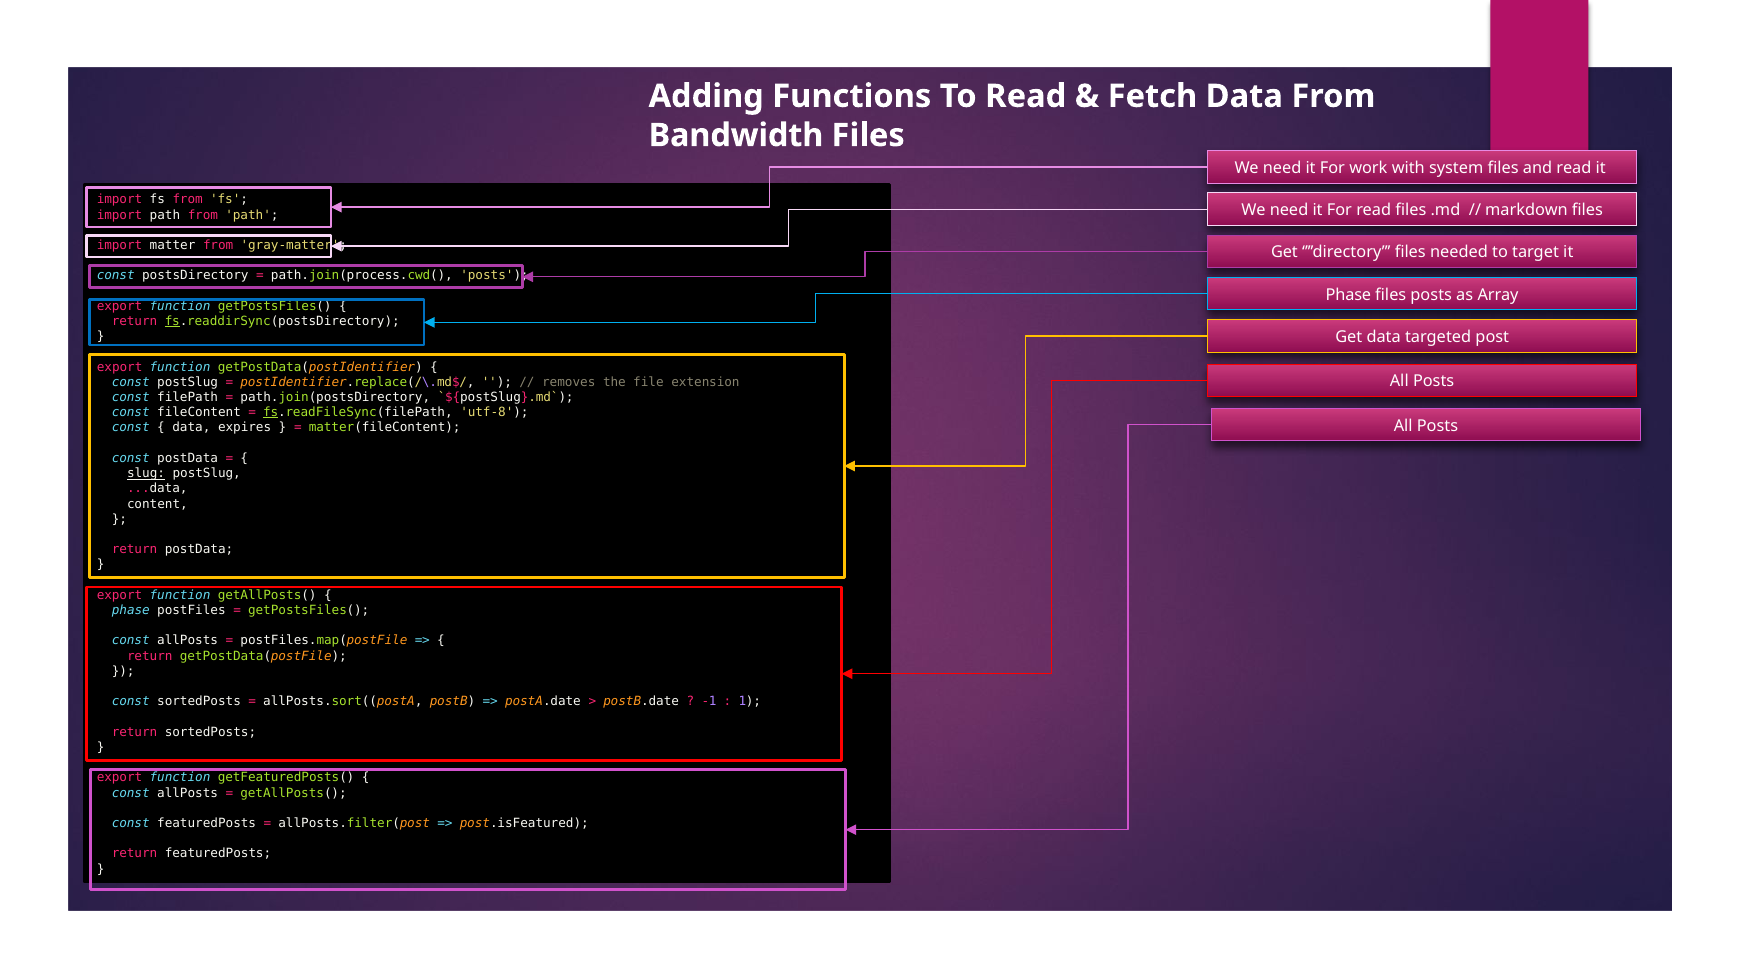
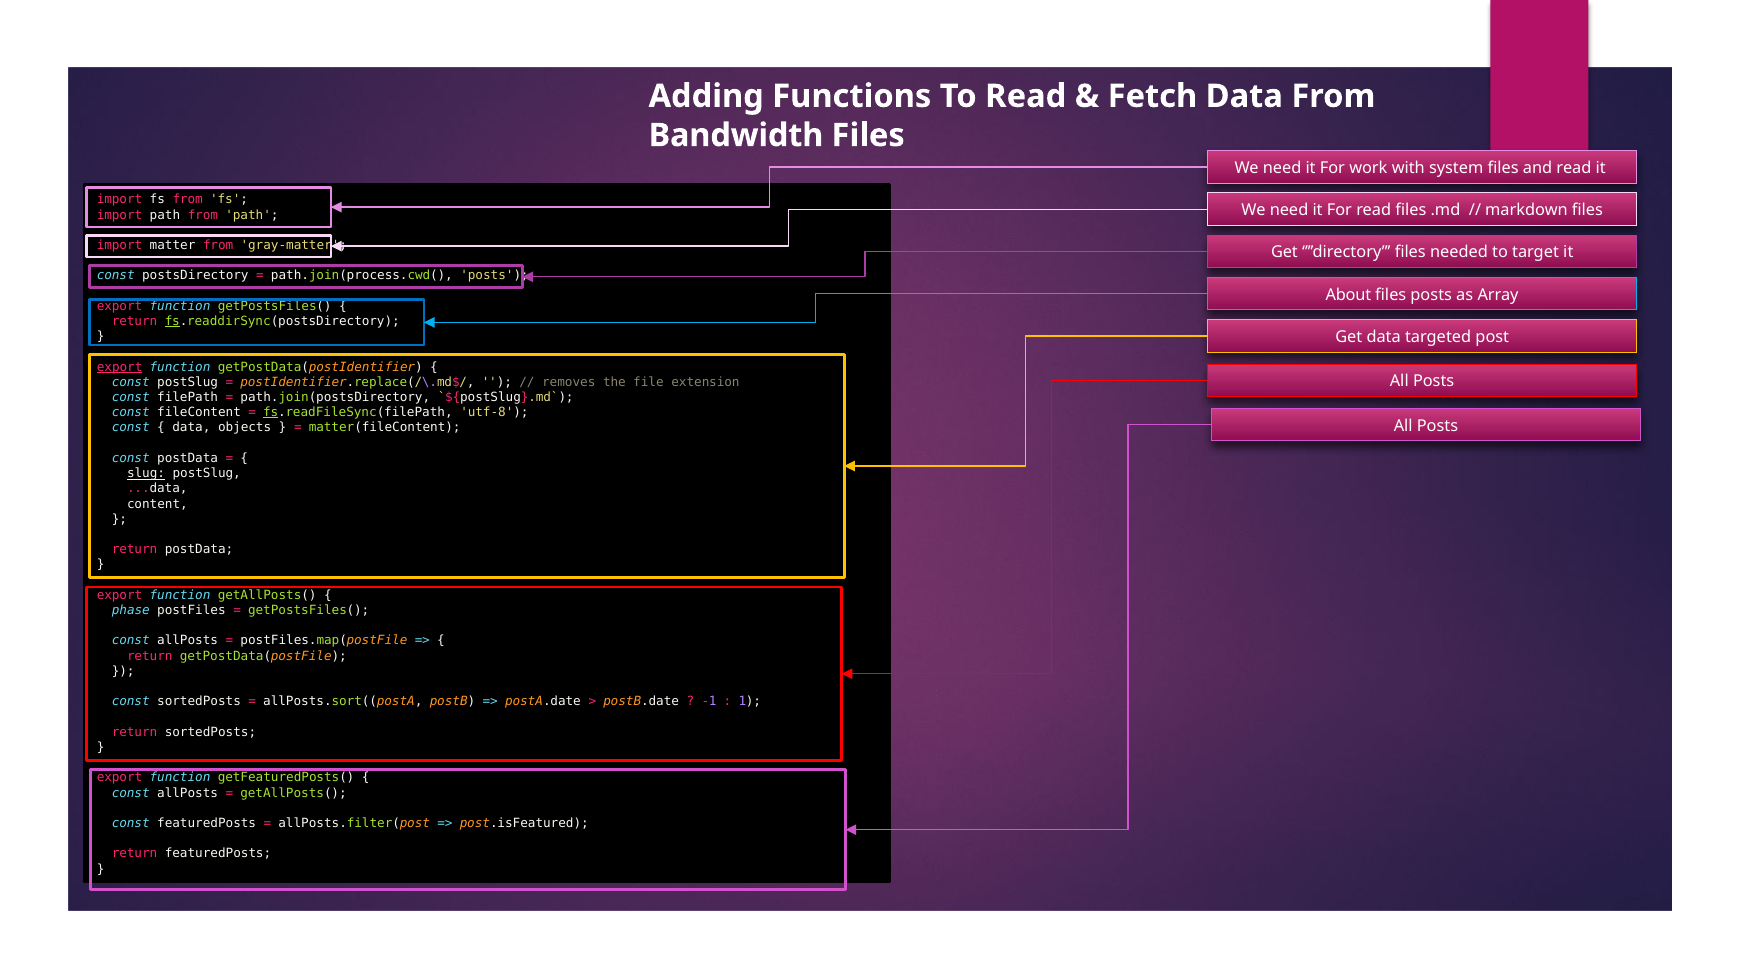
Phase at (1348, 295): Phase -> About
export at (120, 367) underline: none -> present
expires: expires -> objects
